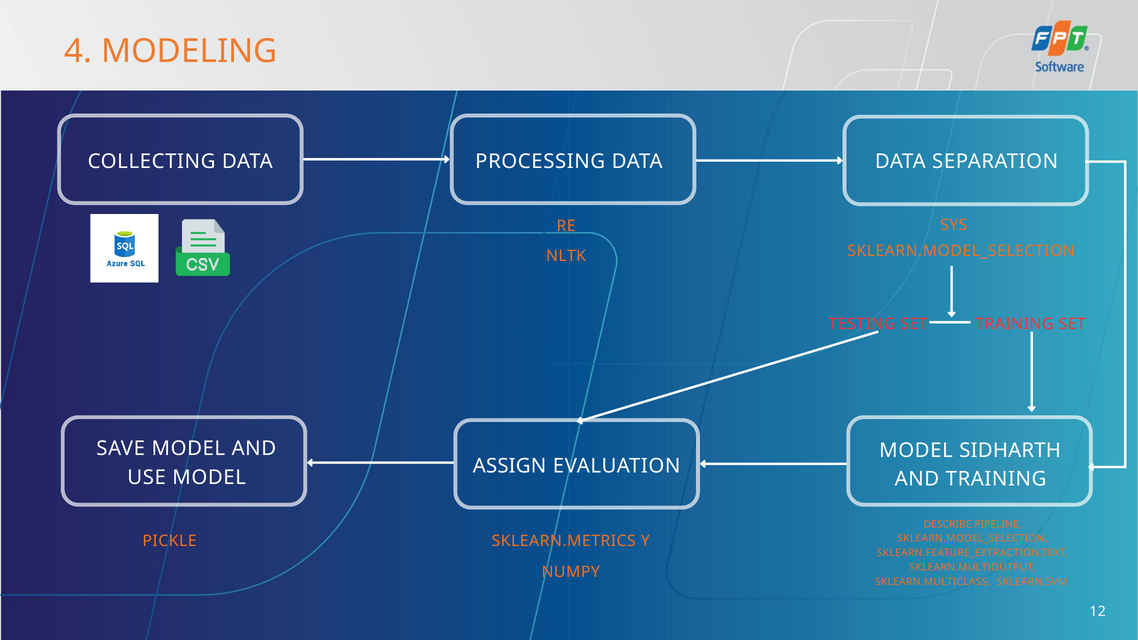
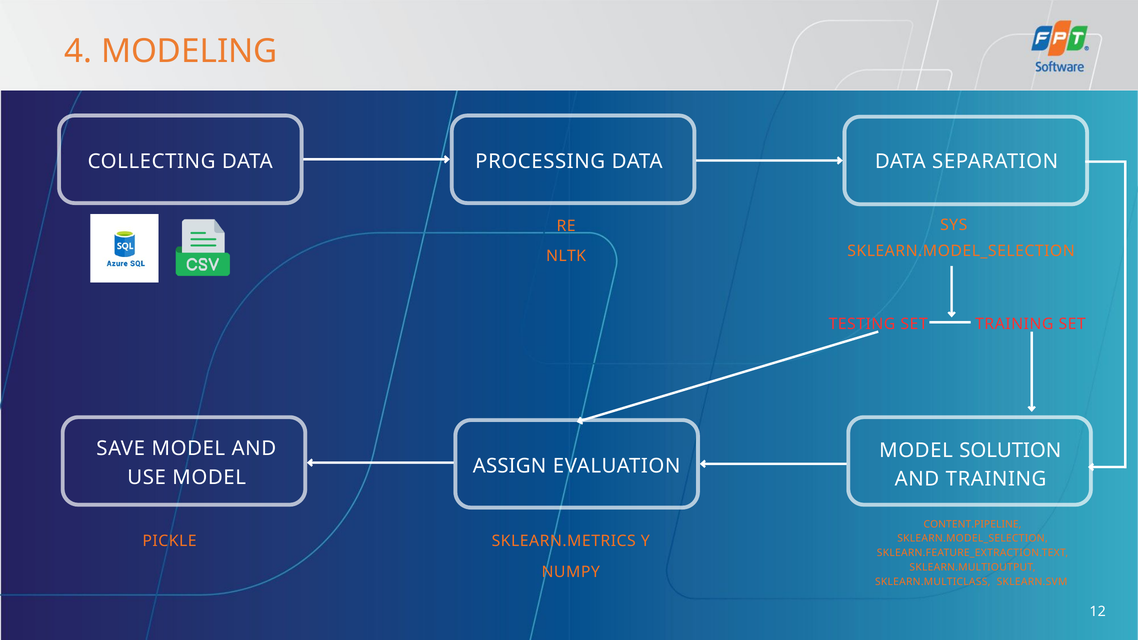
SIDHARTH: SIDHARTH -> SOLUTION
DESCRIBE.PIPELINE: DESCRIBE.PIPELINE -> CONTENT.PIPELINE
